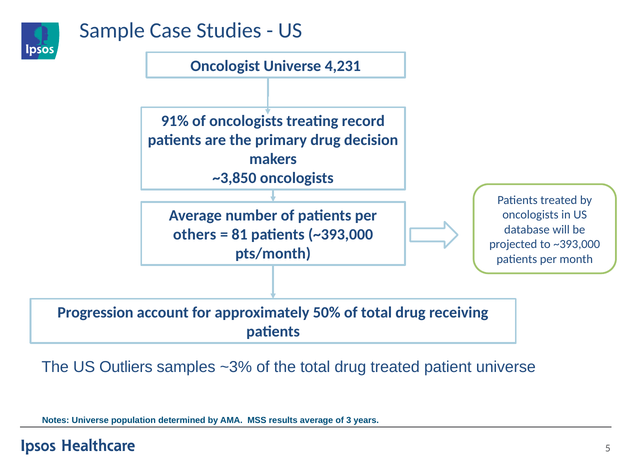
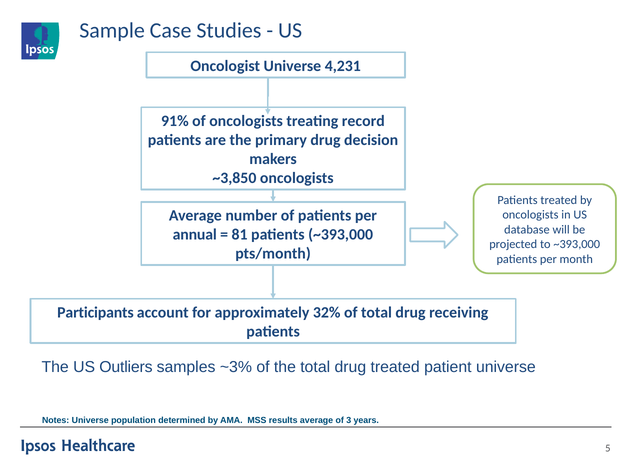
others: others -> annual
Progression: Progression -> Participants
50%: 50% -> 32%
